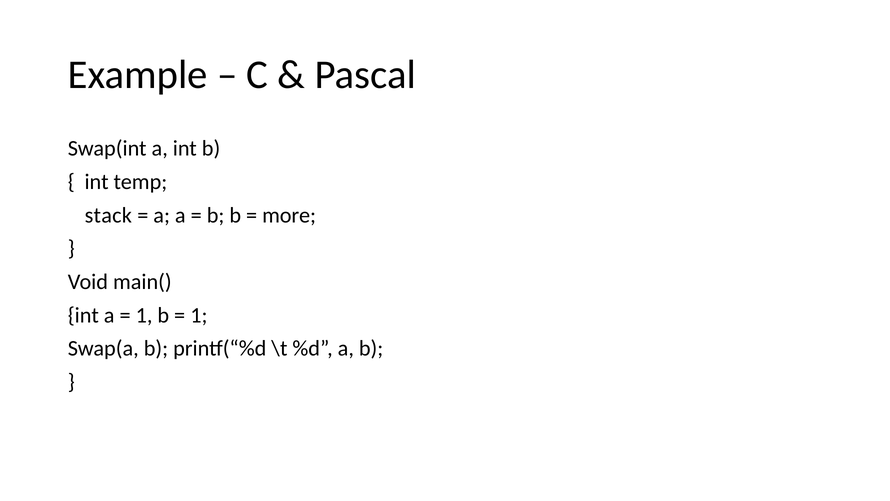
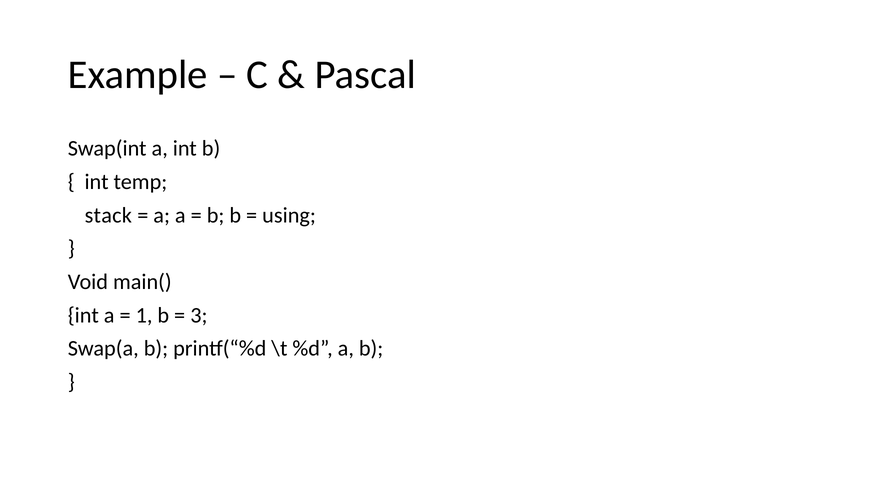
more: more -> using
1 at (199, 315): 1 -> 3
